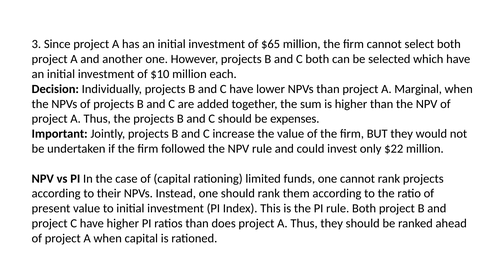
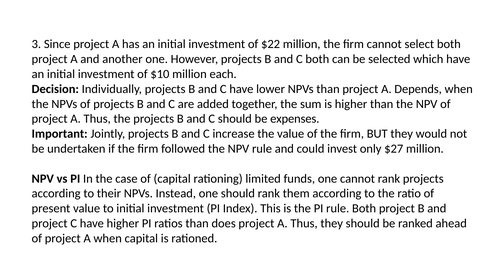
$65: $65 -> $22
Marginal: Marginal -> Depends
$22: $22 -> $27
